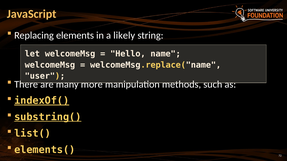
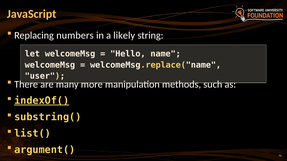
elements: elements -> numbers
substring( underline: present -> none
elements(: elements( -> argument(
